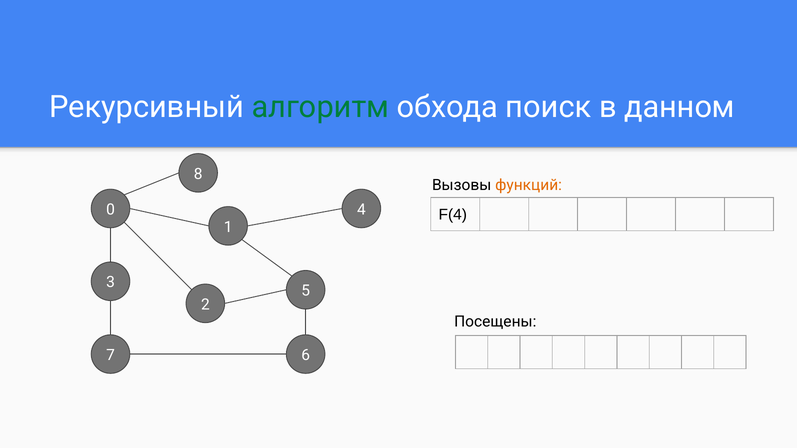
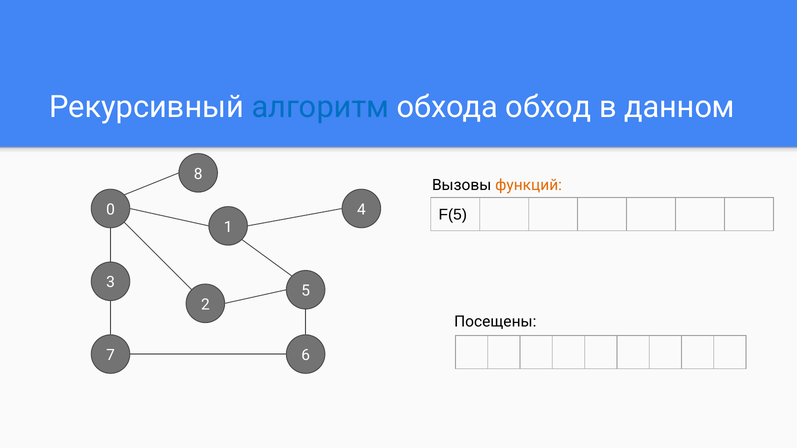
алгоритм colour: green -> blue
поиск: поиск -> обход
F(4: F(4 -> F(5
